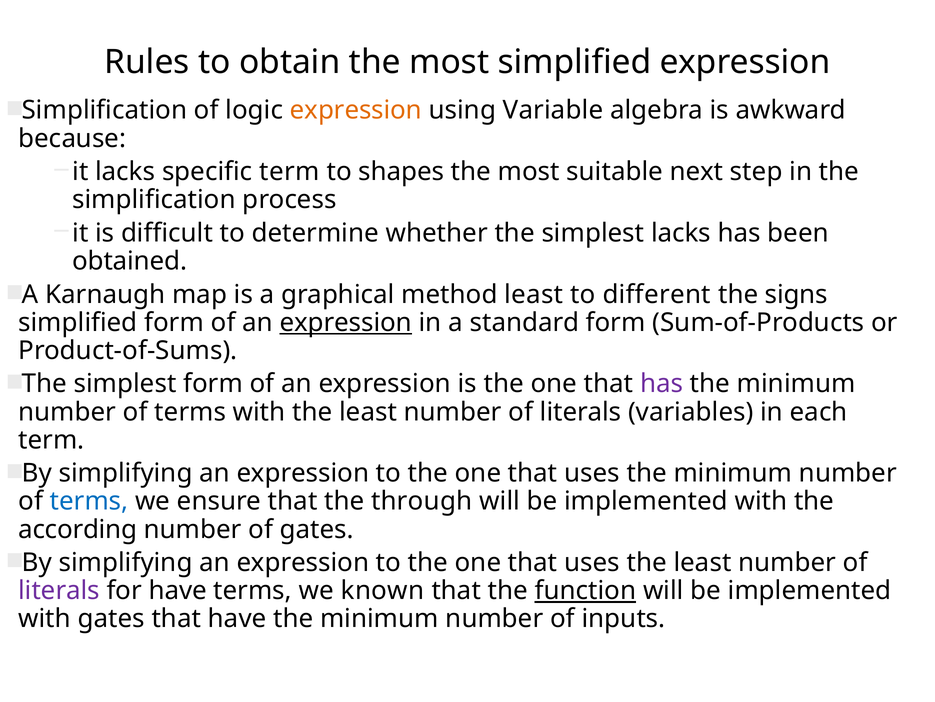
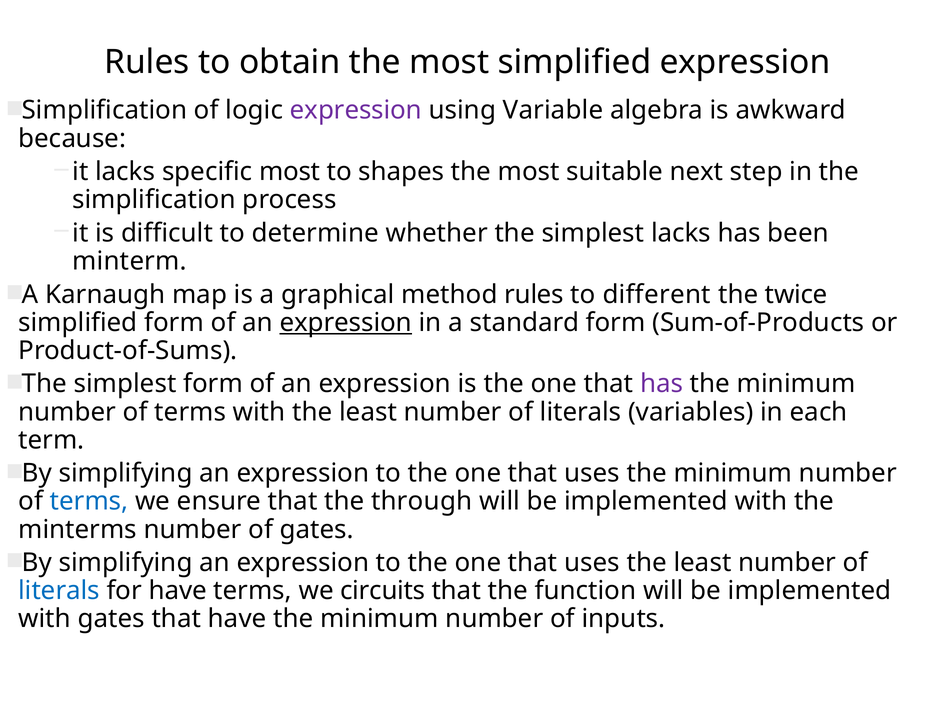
expression at (356, 110) colour: orange -> purple
specific term: term -> most
obtained: obtained -> minterm
method least: least -> rules
signs: signs -> twice
according: according -> minterms
literals at (59, 590) colour: purple -> blue
known: known -> circuits
function underline: present -> none
